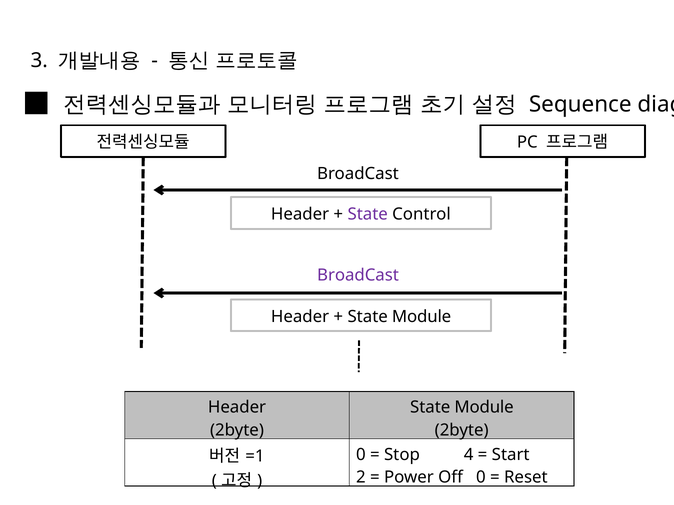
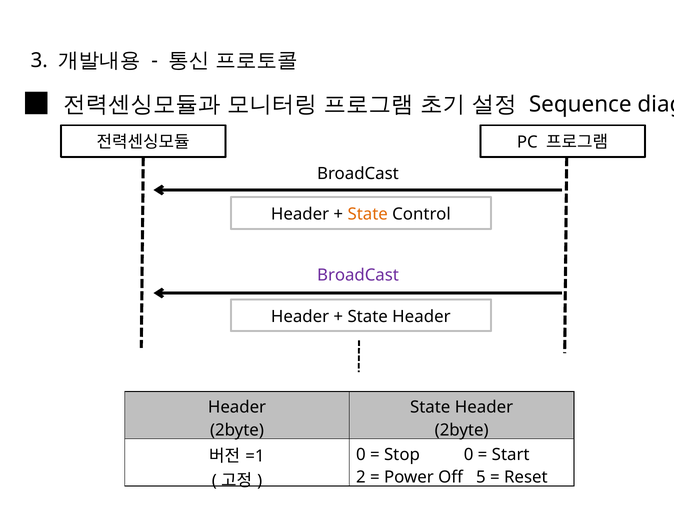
State at (368, 214) colour: purple -> orange
Module at (422, 317): Module -> Header
Module at (484, 408): Module -> Header
Stop 4: 4 -> 0
Off 0: 0 -> 5
